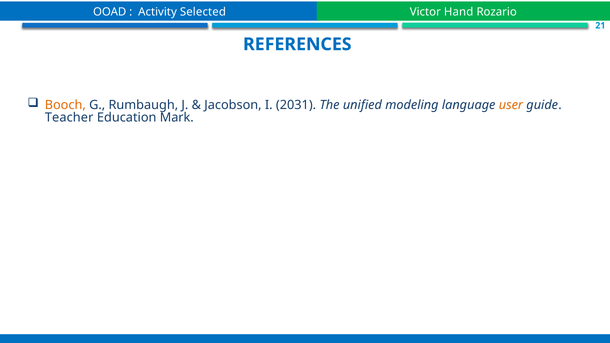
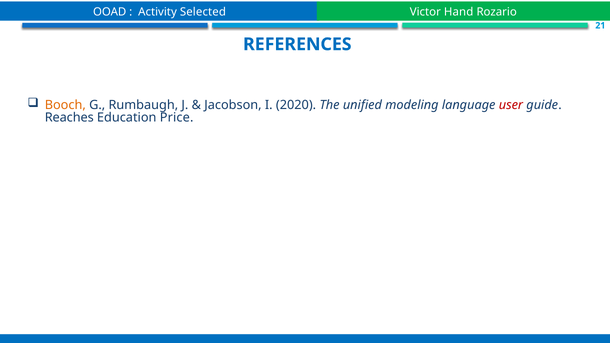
2031: 2031 -> 2020
user colour: orange -> red
Teacher: Teacher -> Reaches
Mark: Mark -> Price
